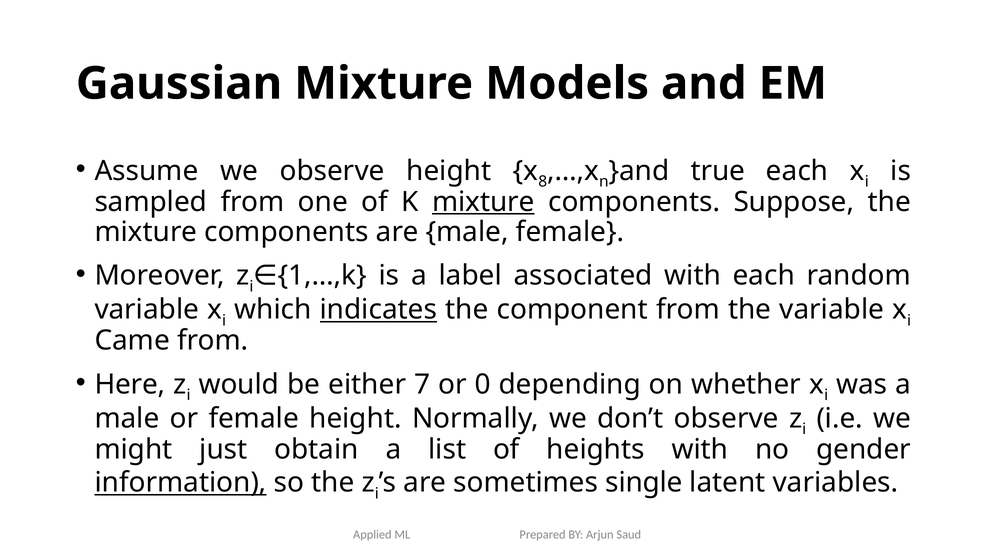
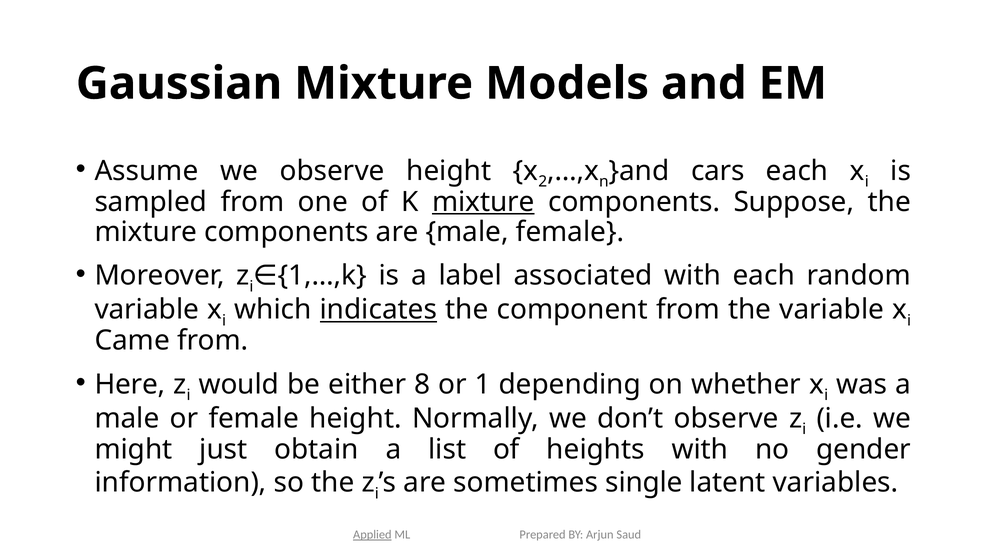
8: 8 -> 2
true: true -> cars
7: 7 -> 8
0: 0 -> 1
information underline: present -> none
Applied underline: none -> present
